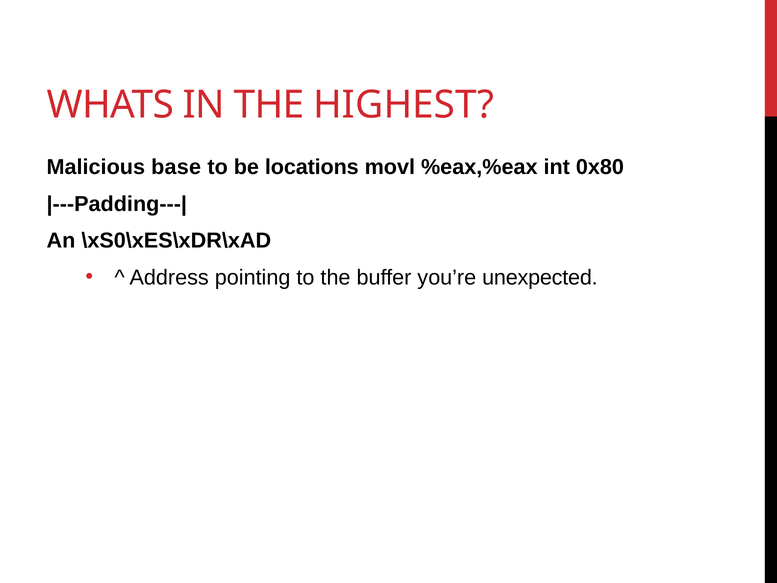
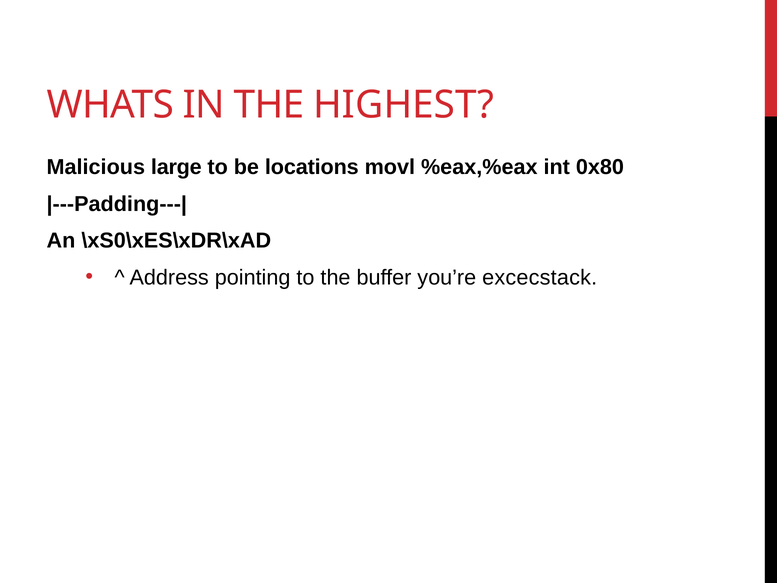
base: base -> large
unexpected: unexpected -> excecstack
